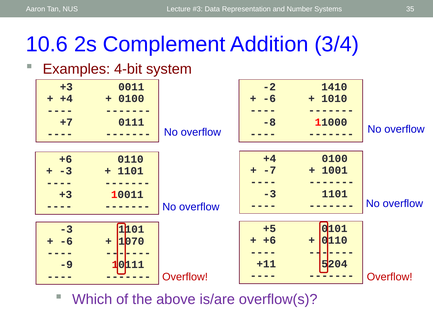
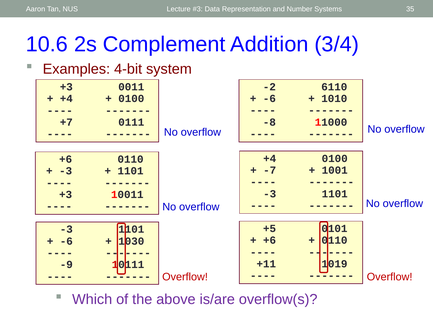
1410: 1410 -> 6110
1070: 1070 -> 1030
5204: 5204 -> 1019
